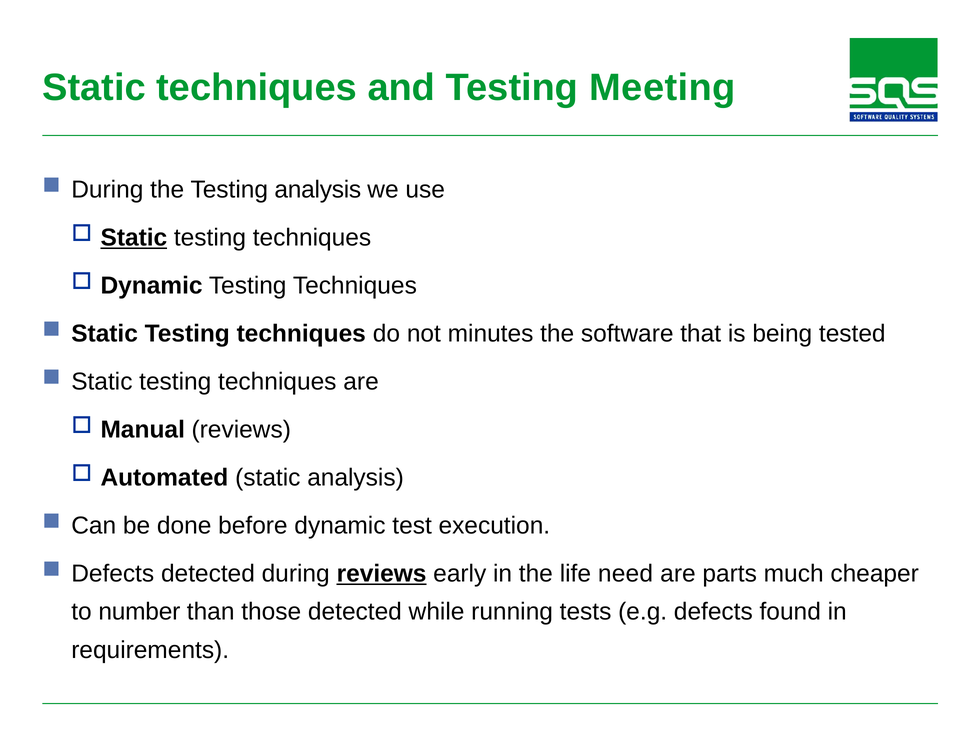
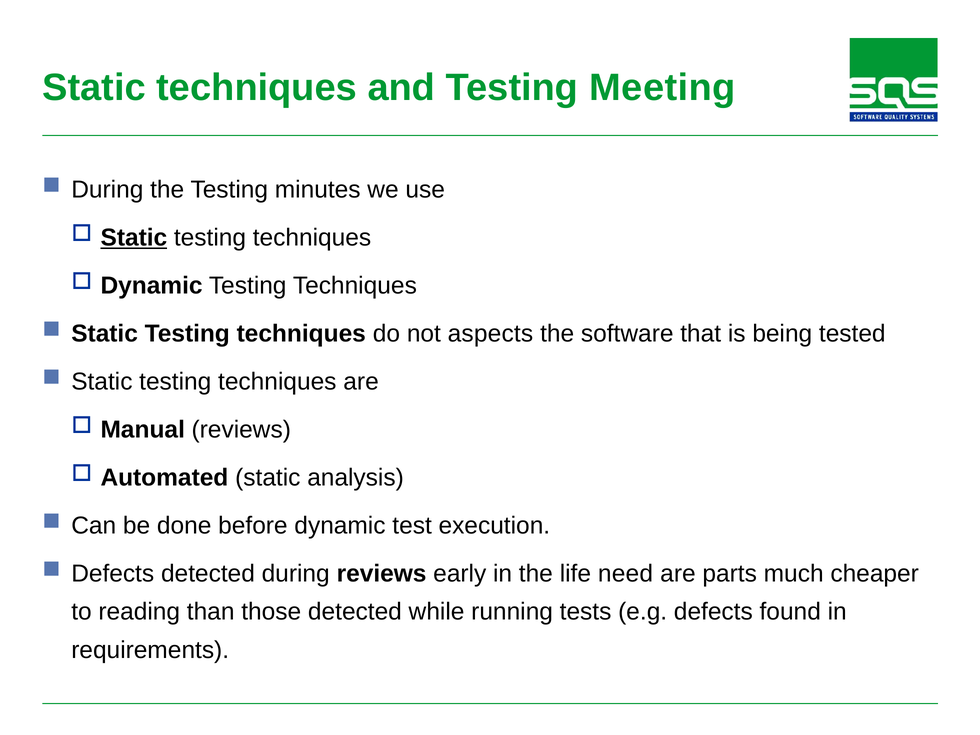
Testing analysis: analysis -> minutes
minutes: minutes -> aspects
reviews at (382, 574) underline: present -> none
number: number -> reading
